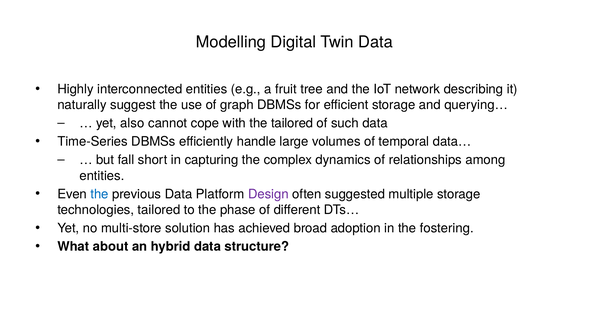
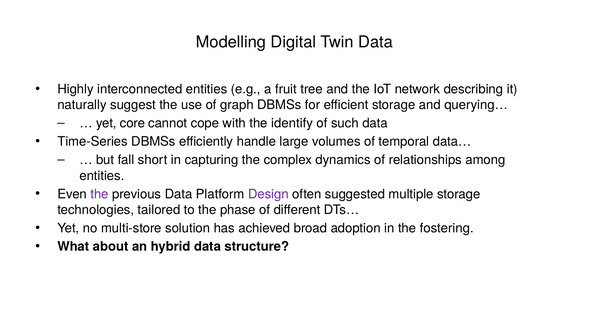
also: also -> core
the tailored: tailored -> identify
the at (100, 194) colour: blue -> purple
